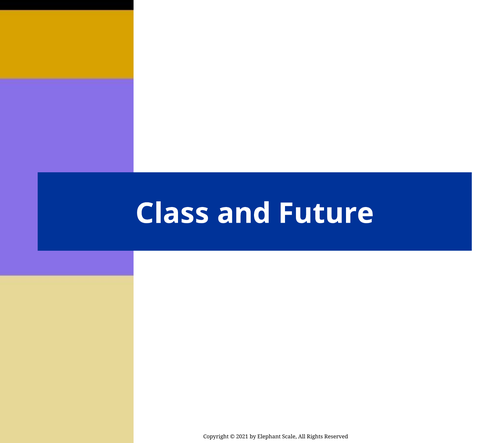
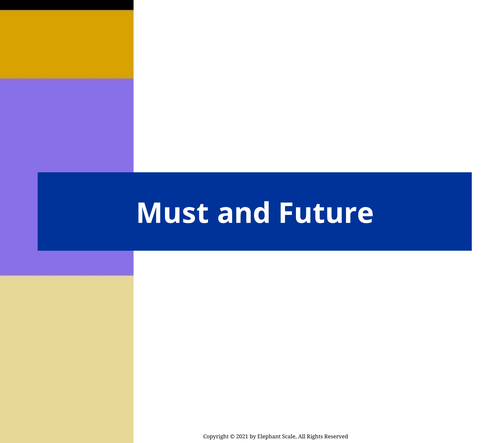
Class: Class -> Must
